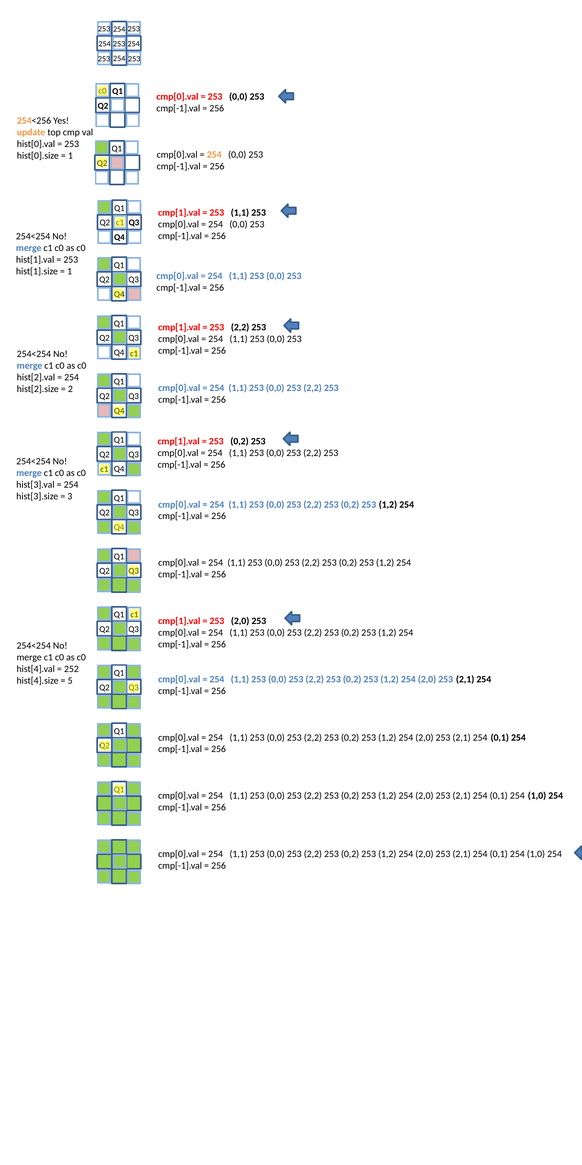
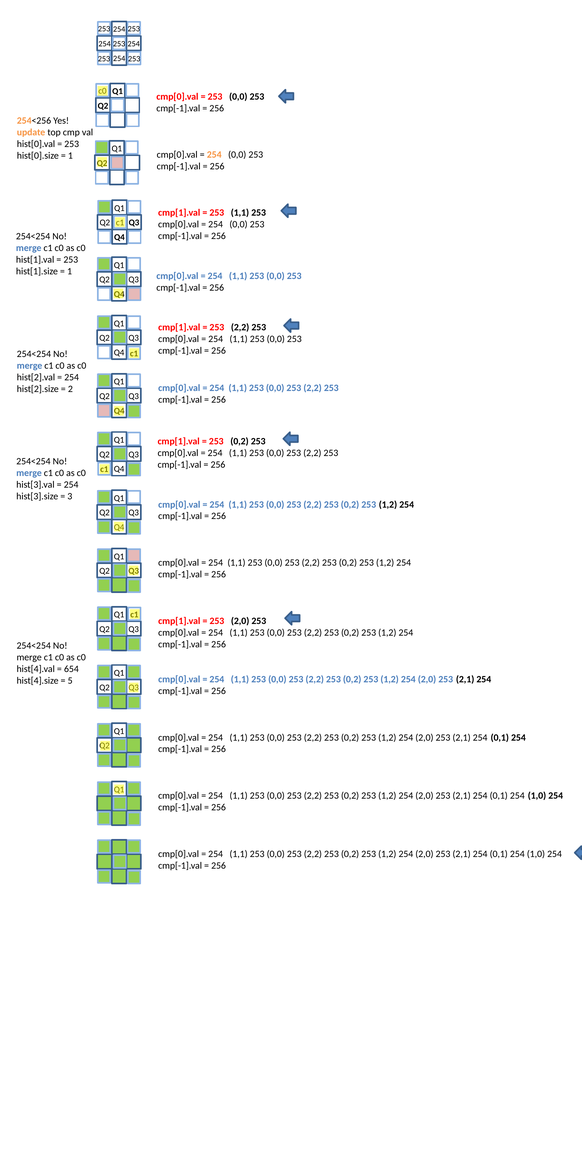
252: 252 -> 654
